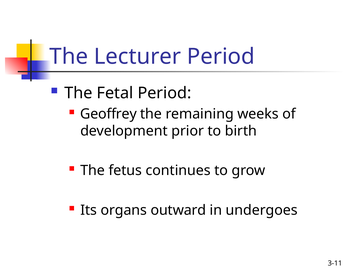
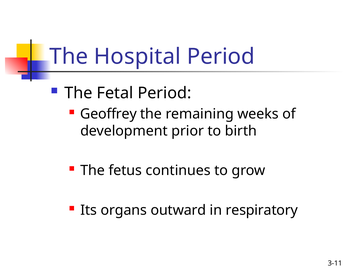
Lecturer: Lecturer -> Hospital
undergoes: undergoes -> respiratory
